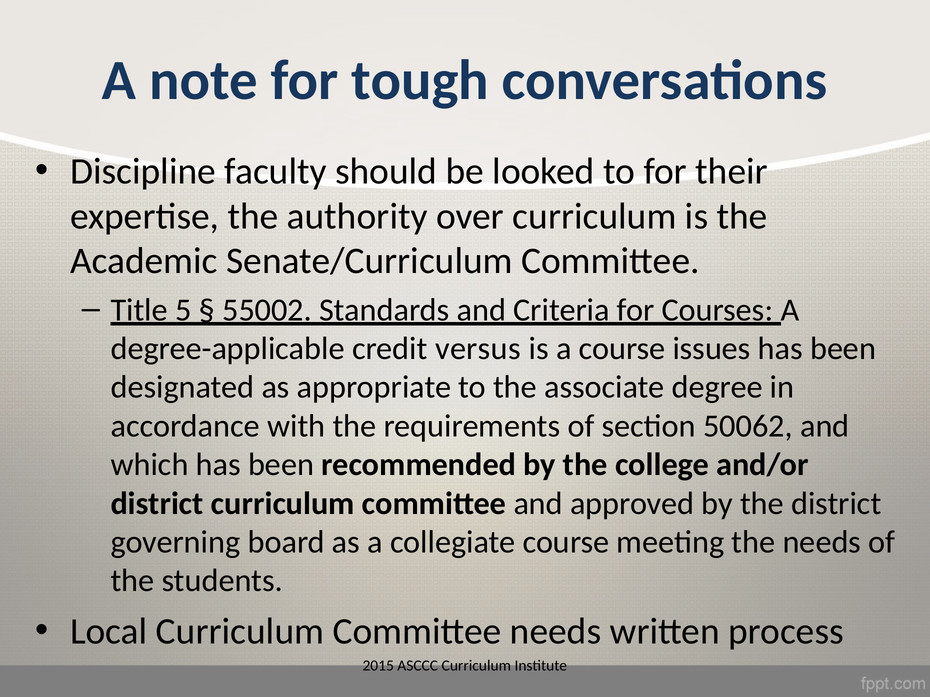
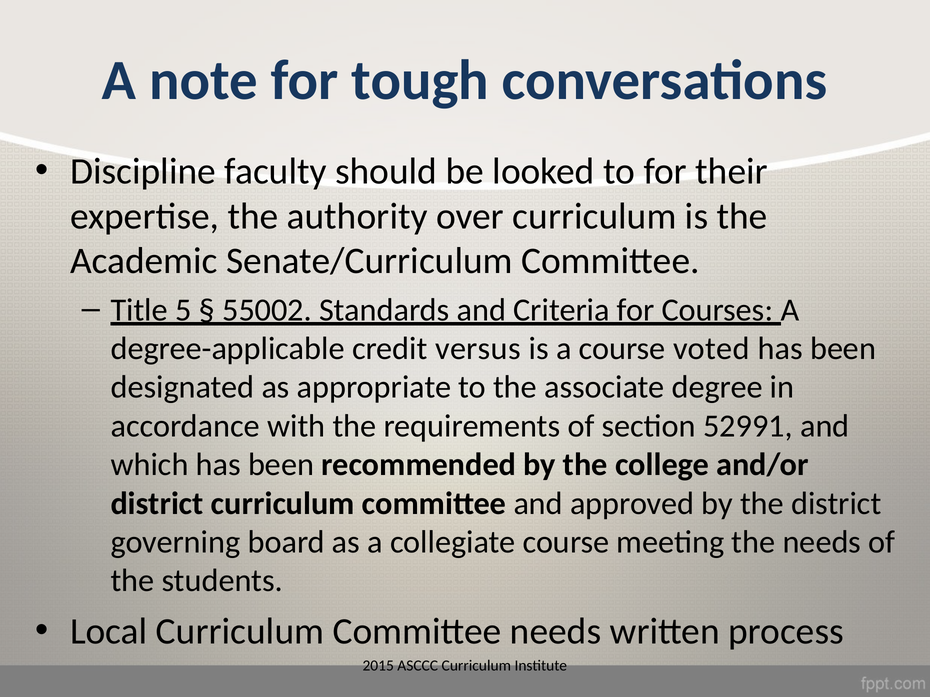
issues: issues -> voted
50062: 50062 -> 52991
